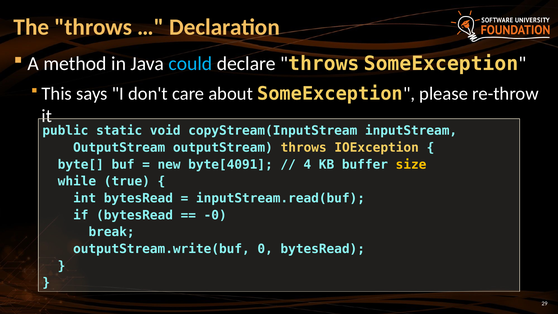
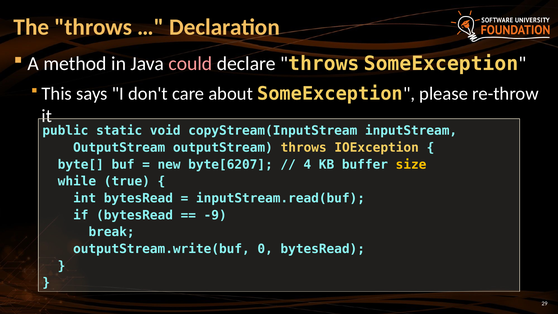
could colour: light blue -> pink
byte[4091: byte[4091 -> byte[6207
-0: -0 -> -9
